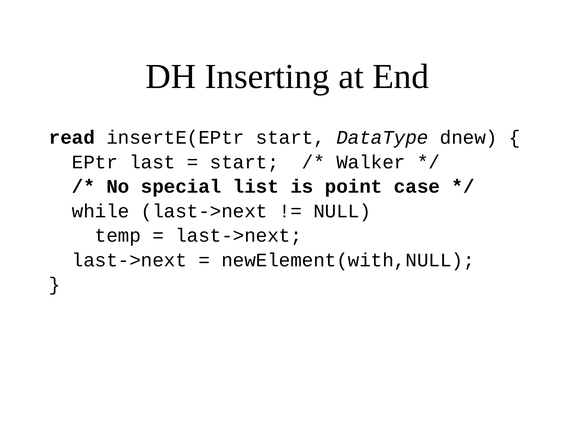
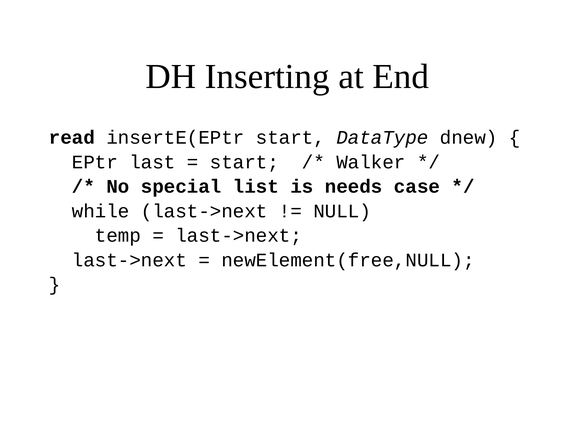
point: point -> needs
newElement(with,NULL: newElement(with,NULL -> newElement(free,NULL
